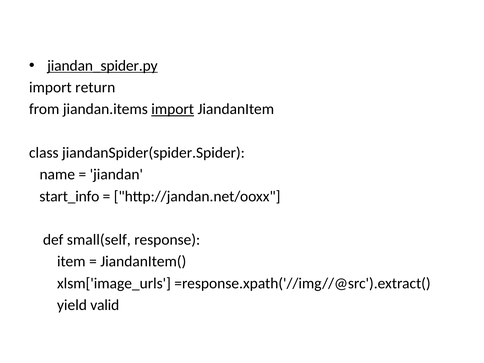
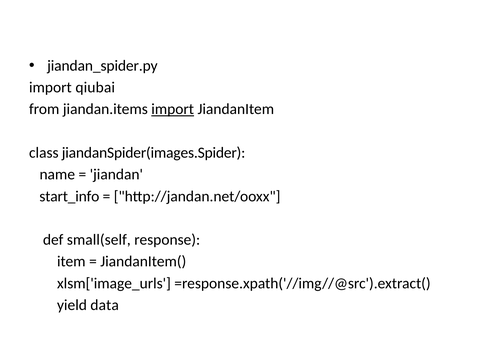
jiandan_spider.py underline: present -> none
return: return -> qiubai
jiandanSpider(spider.Spider: jiandanSpider(spider.Spider -> jiandanSpider(images.Spider
valid: valid -> data
